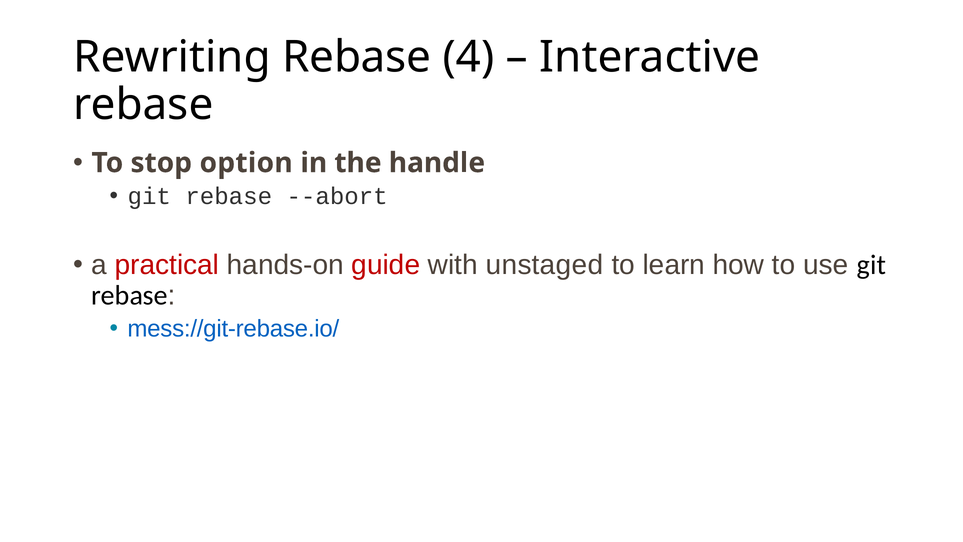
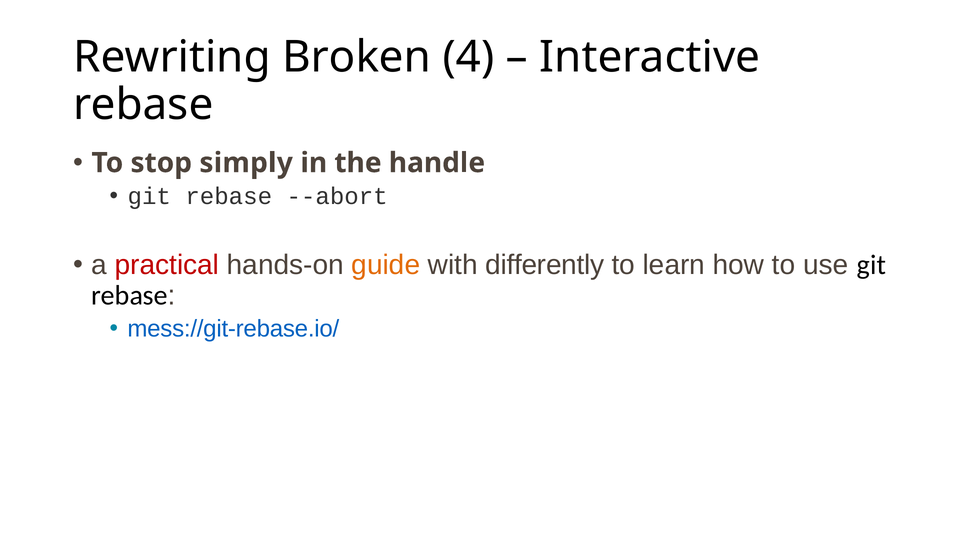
Rewriting Rebase: Rebase -> Broken
option: option -> simply
guide colour: red -> orange
unstaged: unstaged -> differently
